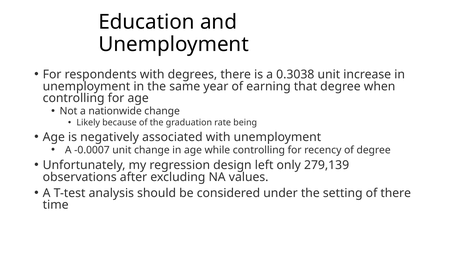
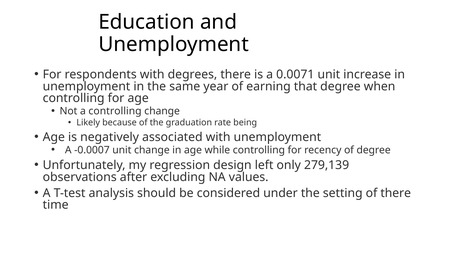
0.3038: 0.3038 -> 0.0071
a nationwide: nationwide -> controlling
